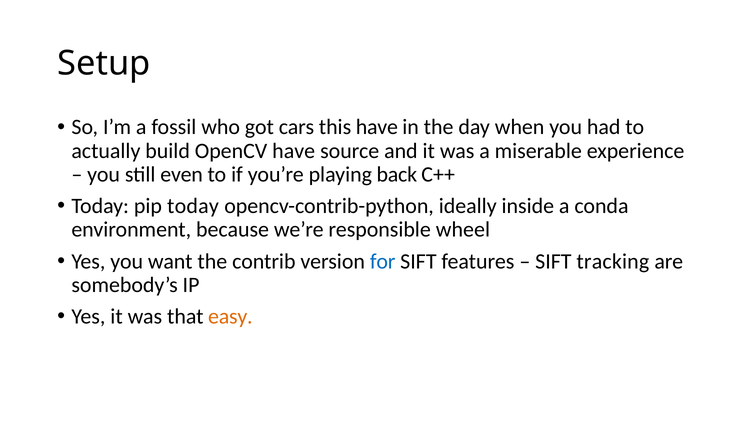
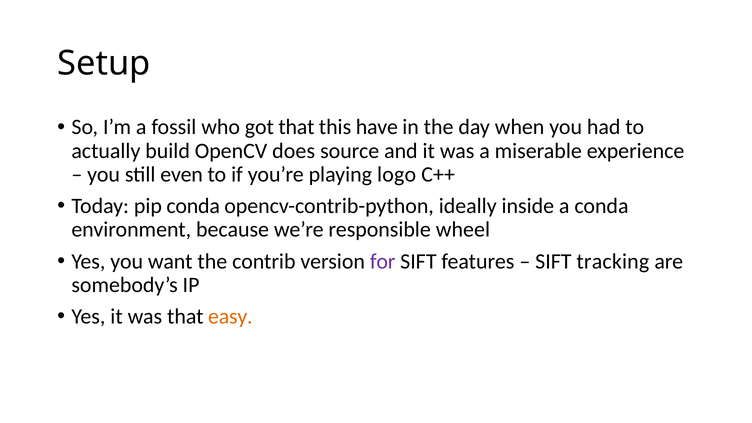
got cars: cars -> that
OpenCV have: have -> does
back: back -> logo
pip today: today -> conda
for colour: blue -> purple
